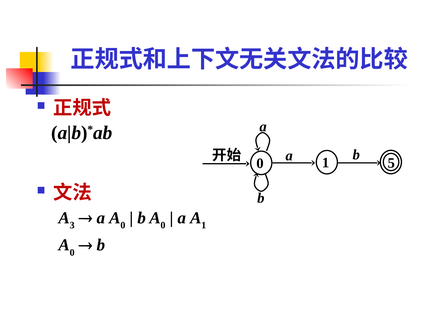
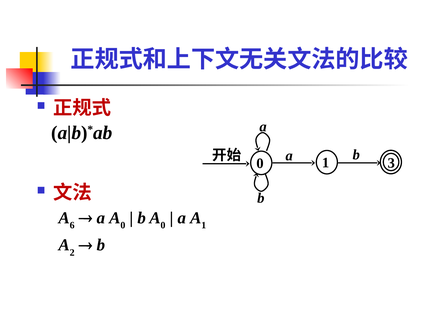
5: 5 -> 3
3: 3 -> 6
0 at (72, 253): 0 -> 2
